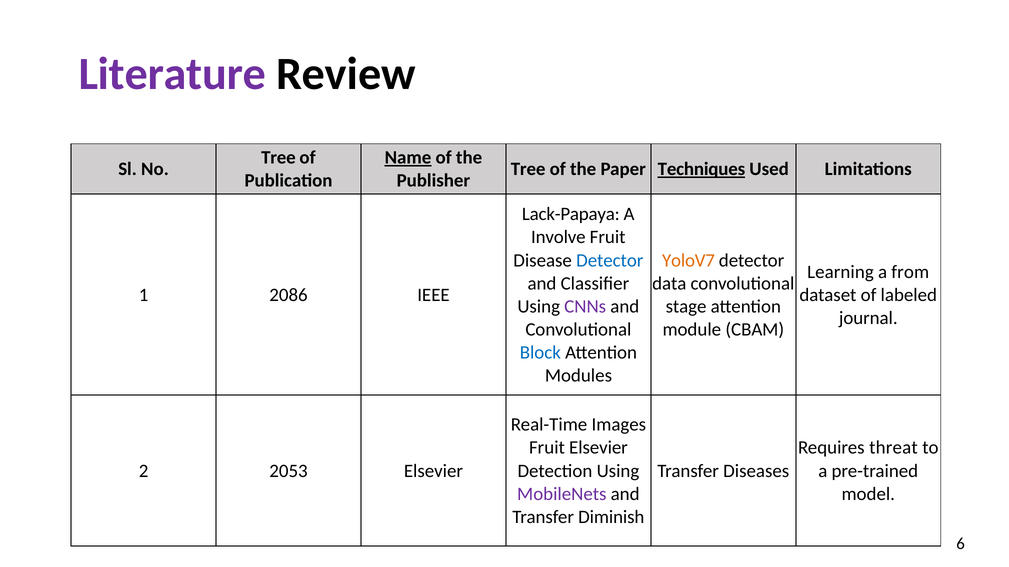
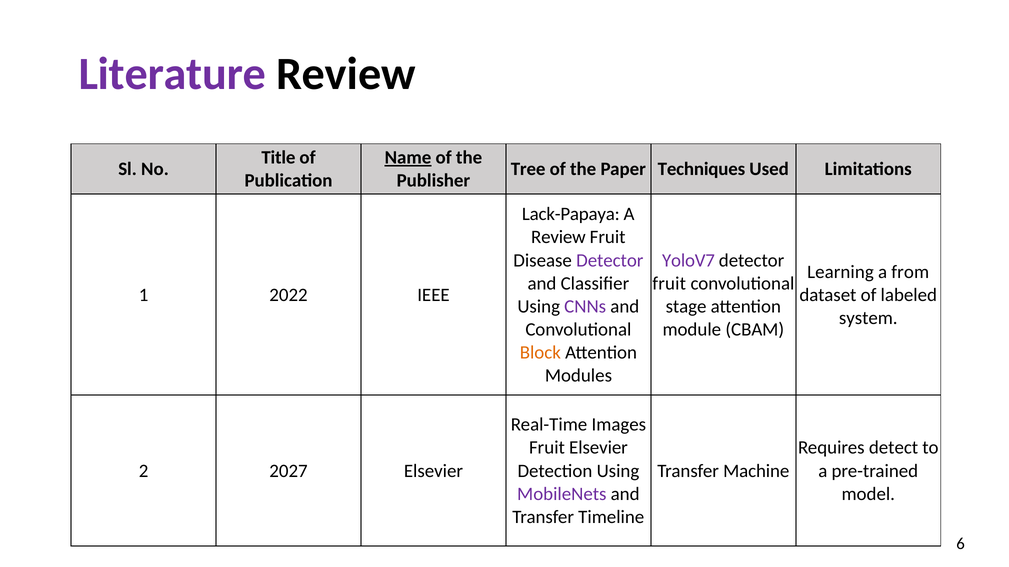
Tree at (278, 158): Tree -> Title
Techniques underline: present -> none
Involve at (558, 237): Involve -> Review
Detector at (610, 261) colour: blue -> purple
YoloV7 colour: orange -> purple
data at (669, 284): data -> fruit
2086: 2086 -> 2022
journal: journal -> system
Block colour: blue -> orange
threat: threat -> detect
2053: 2053 -> 2027
Diseases: Diseases -> Machine
Diminish: Diminish -> Timeline
